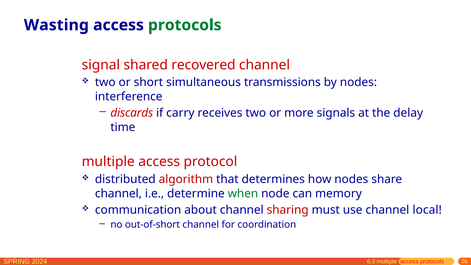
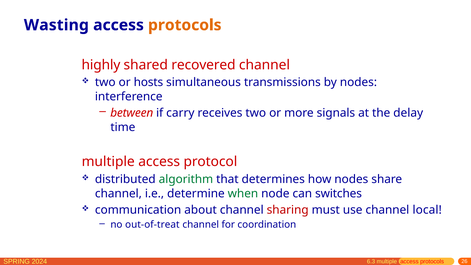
protocols at (185, 25) colour: green -> orange
signal: signal -> highly
short: short -> hosts
discards: discards -> between
algorithm colour: red -> green
memory: memory -> switches
out-of-short: out-of-short -> out-of-treat
